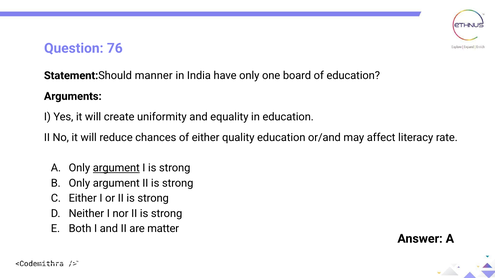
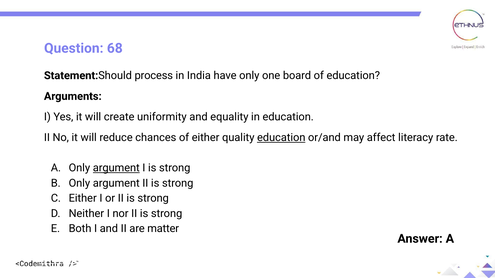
76: 76 -> 68
manner: manner -> process
education at (281, 138) underline: none -> present
